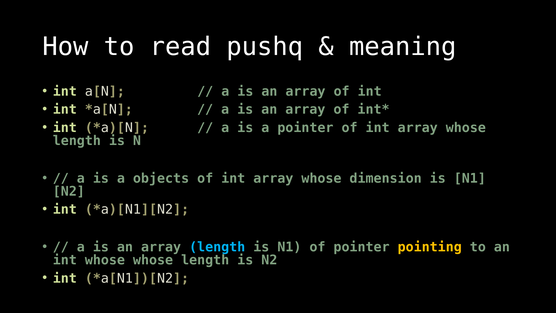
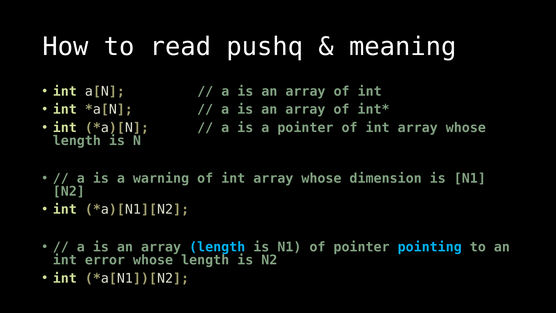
objects: objects -> warning
pointing colour: yellow -> light blue
int whose: whose -> error
